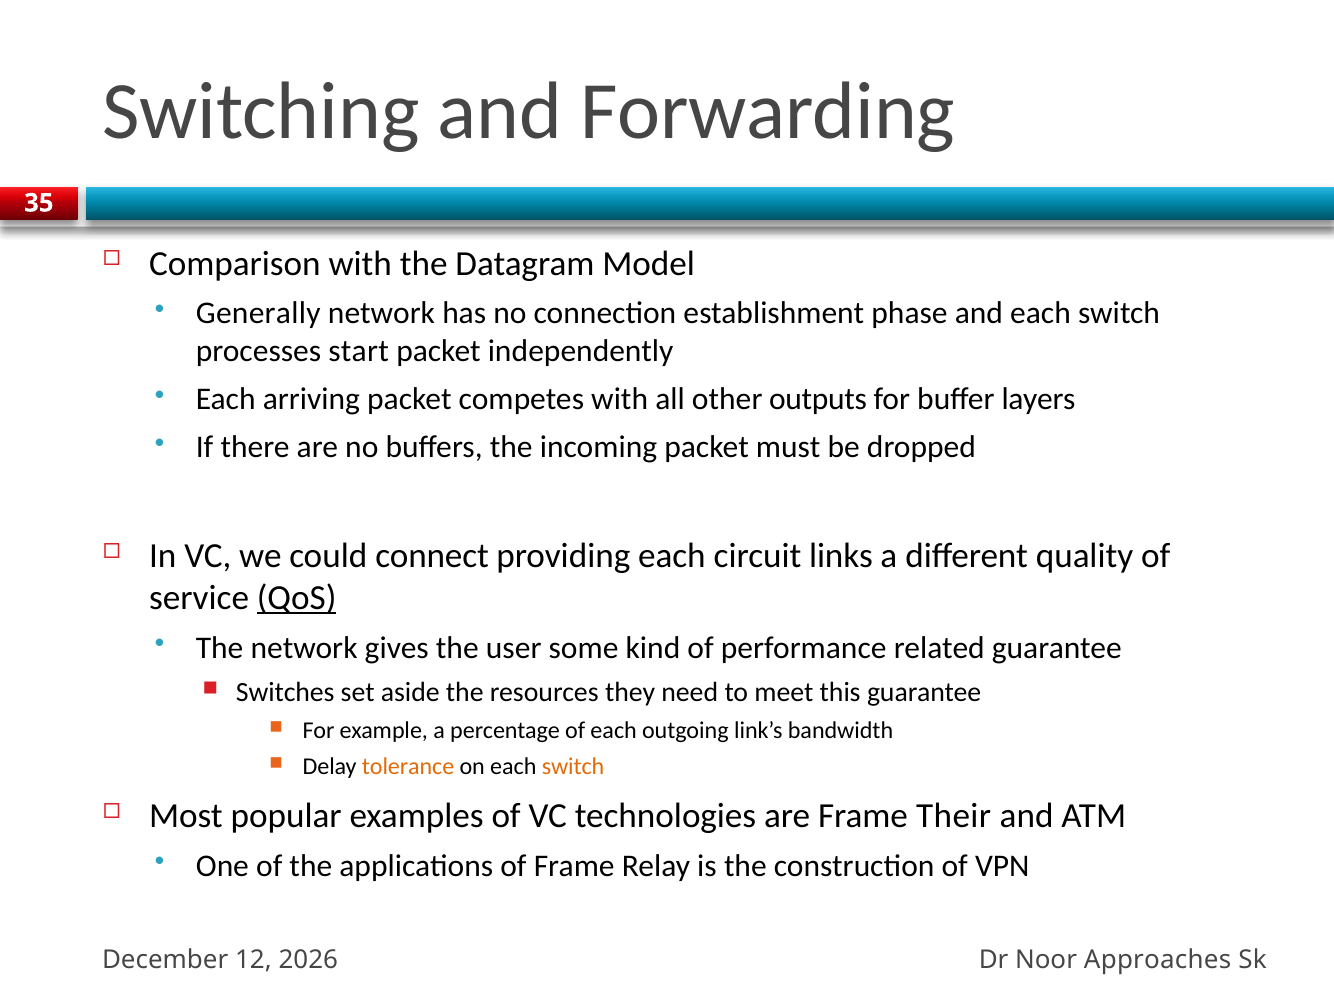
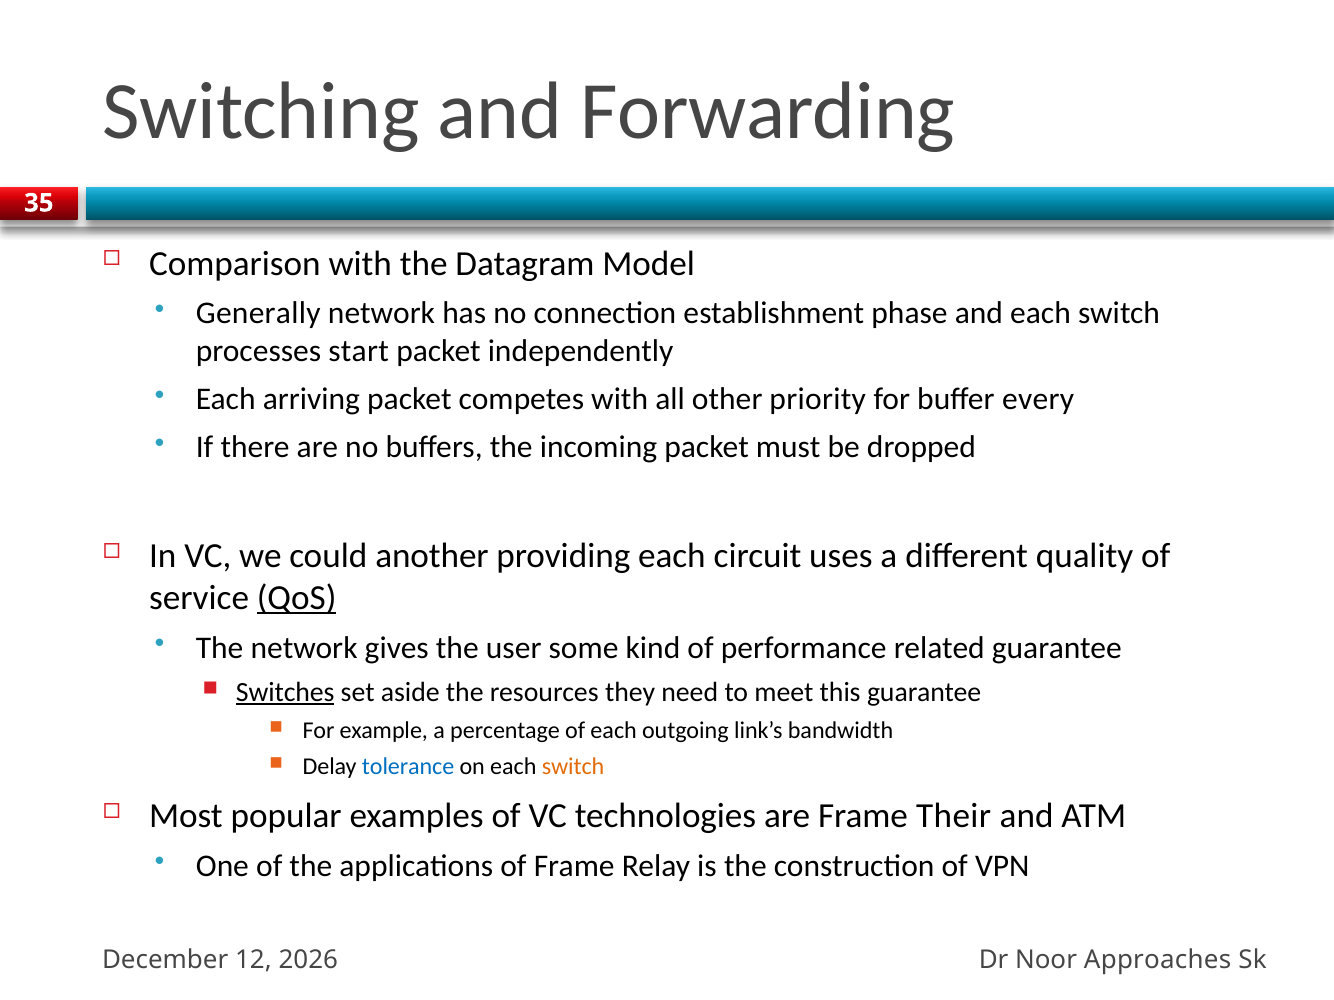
outputs: outputs -> priority
layers: layers -> every
connect: connect -> another
links: links -> uses
Switches underline: none -> present
tolerance colour: orange -> blue
